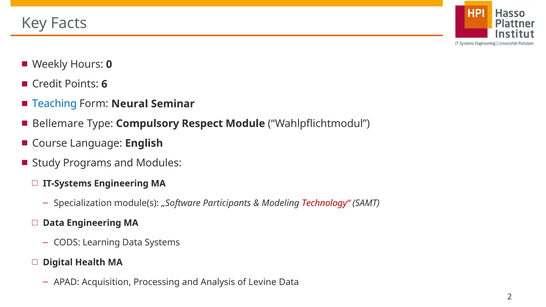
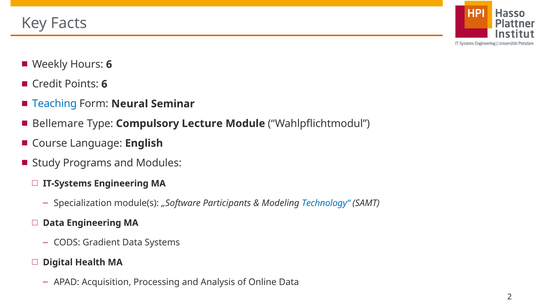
Hours 0: 0 -> 6
Respect: Respect -> Lecture
Technology“ colour: red -> blue
Learning: Learning -> Gradient
Levine: Levine -> Online
